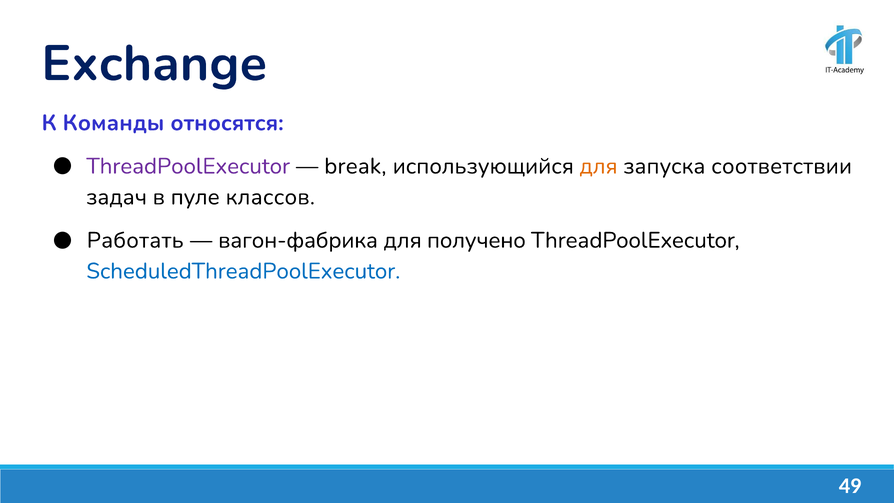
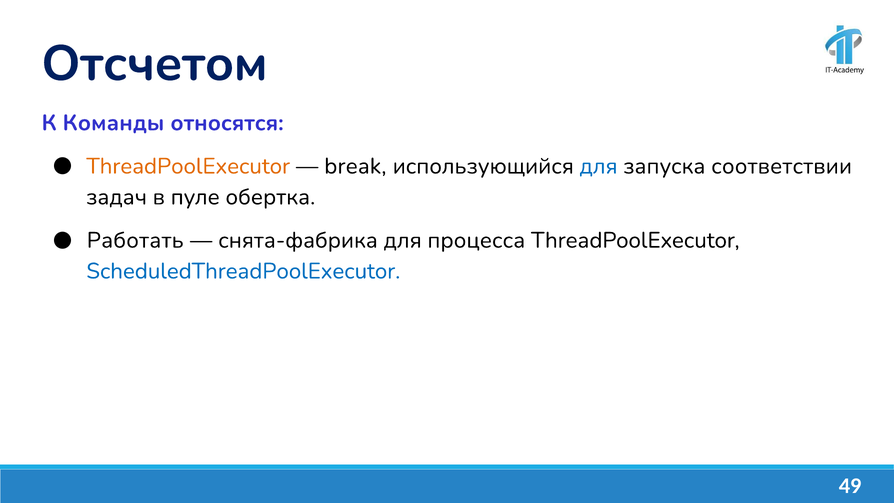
Exchange: Exchange -> Отсчетом
ThreadPoolExecutor at (188, 166) colour: purple -> orange
для at (599, 166) colour: orange -> blue
классов: классов -> обертка
вагон-фабрика: вагон-фабрика -> снята-фабрика
получено: получено -> процесса
